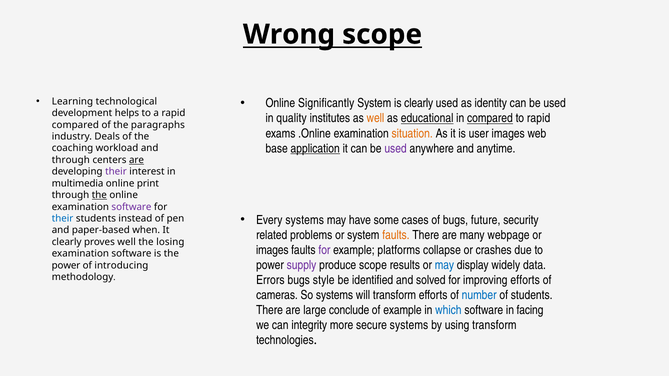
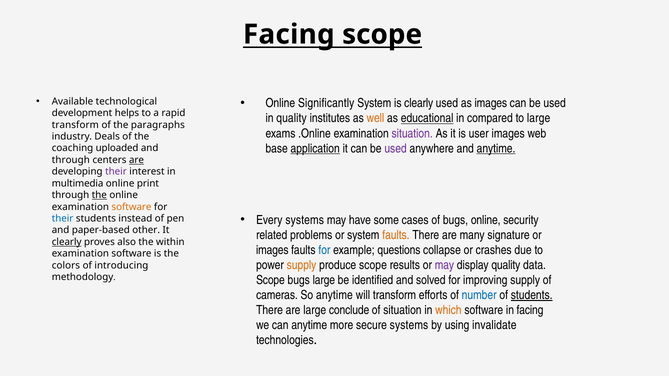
Wrong at (289, 34): Wrong -> Facing
Learning: Learning -> Available
as identity: identity -> images
compared at (490, 118) underline: present -> none
to rapid: rapid -> large
compared at (75, 125): compared -> transform
situation at (412, 134) colour: orange -> purple
anytime at (496, 149) underline: none -> present
workload: workload -> uploaded
software at (131, 207) colour: purple -> orange
bugs future: future -> online
when: when -> other
webpage: webpage -> signature
clearly at (67, 242) underline: none -> present
proves well: well -> also
losing: losing -> within
for at (324, 250) colour: purple -> blue
platforms: platforms -> questions
supply at (302, 265) colour: purple -> orange
may at (444, 265) colour: blue -> purple
display widely: widely -> quality
power at (66, 266): power -> colors
Errors at (270, 280): Errors -> Scope
bugs style: style -> large
improving efforts: efforts -> supply
So systems: systems -> anytime
students at (532, 295) underline: none -> present
of example: example -> situation
which colour: blue -> orange
can integrity: integrity -> anytime
using transform: transform -> invalidate
